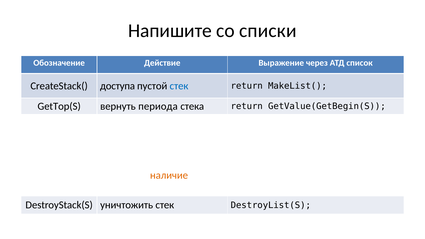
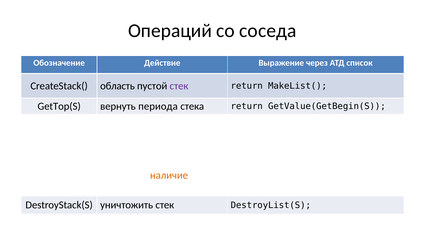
Напишите: Напишите -> Операций
списки: списки -> соседа
доступа: доступа -> область
стек at (179, 86) colour: blue -> purple
